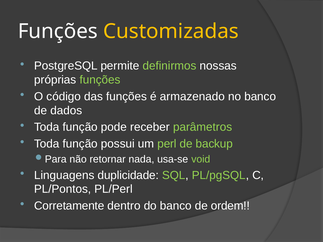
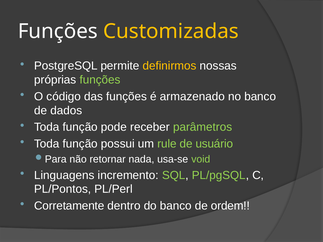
definirmos colour: light green -> yellow
perl: perl -> rule
backup: backup -> usuário
duplicidade: duplicidade -> incremento
